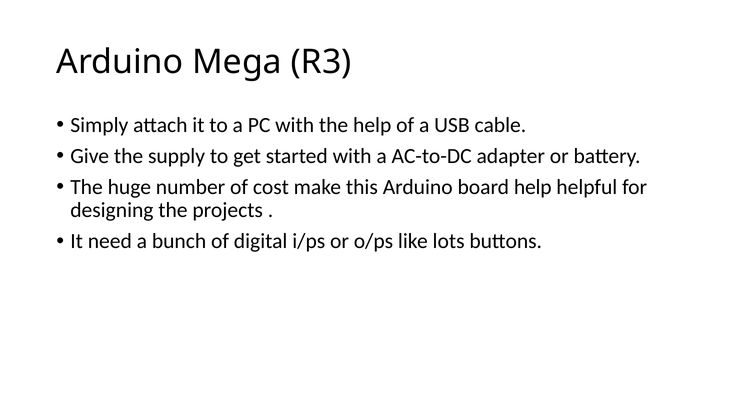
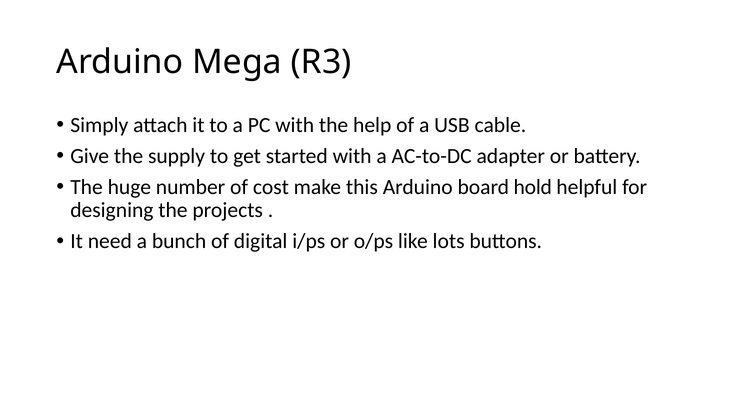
board help: help -> hold
